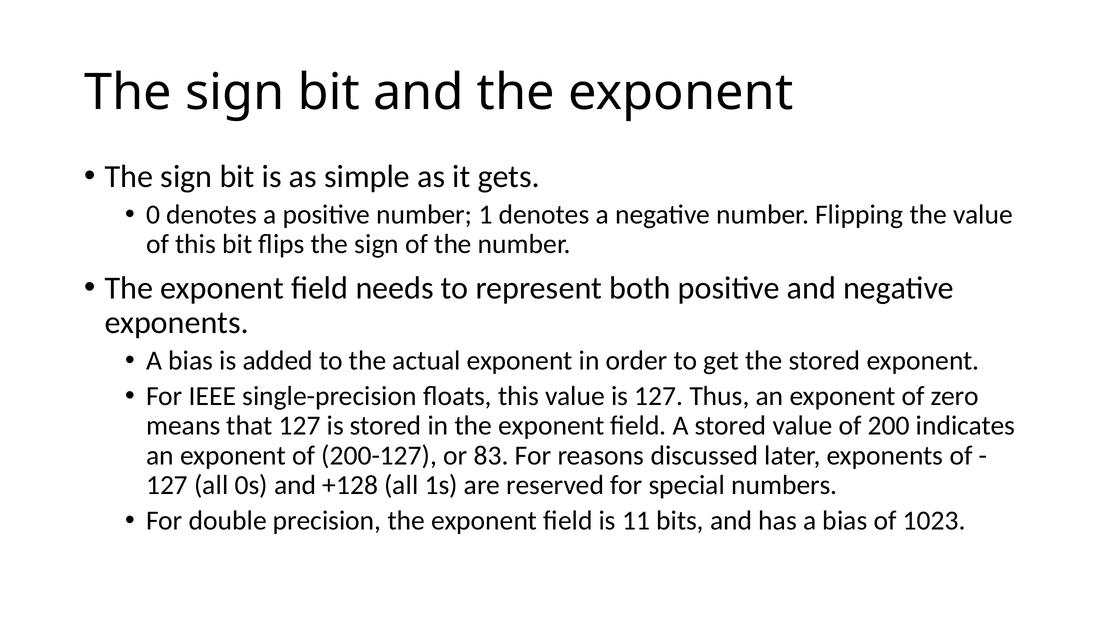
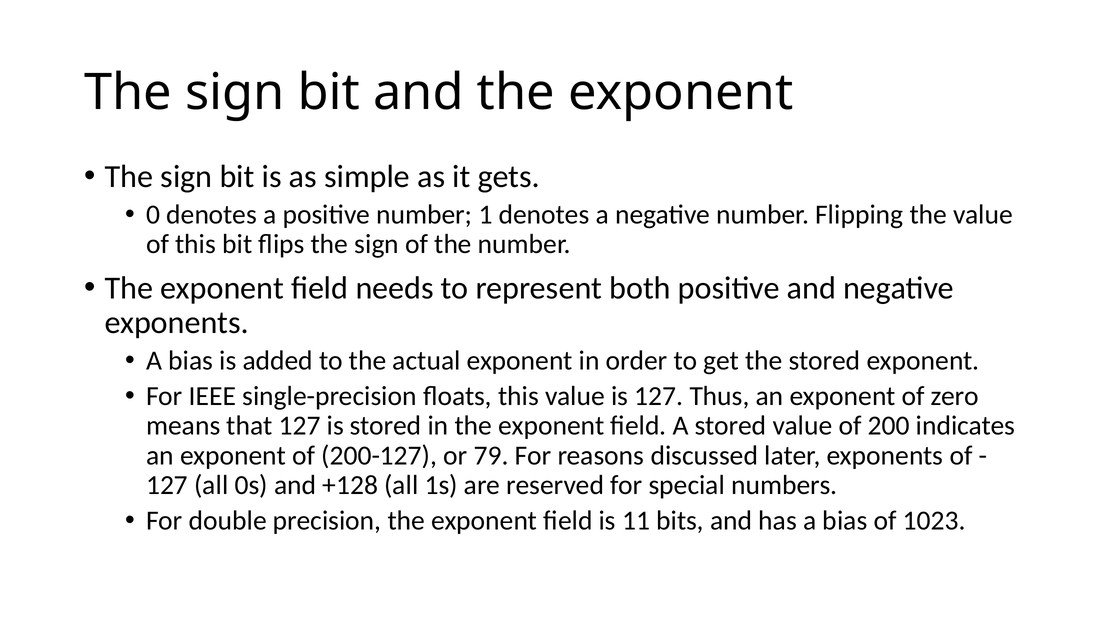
83: 83 -> 79
